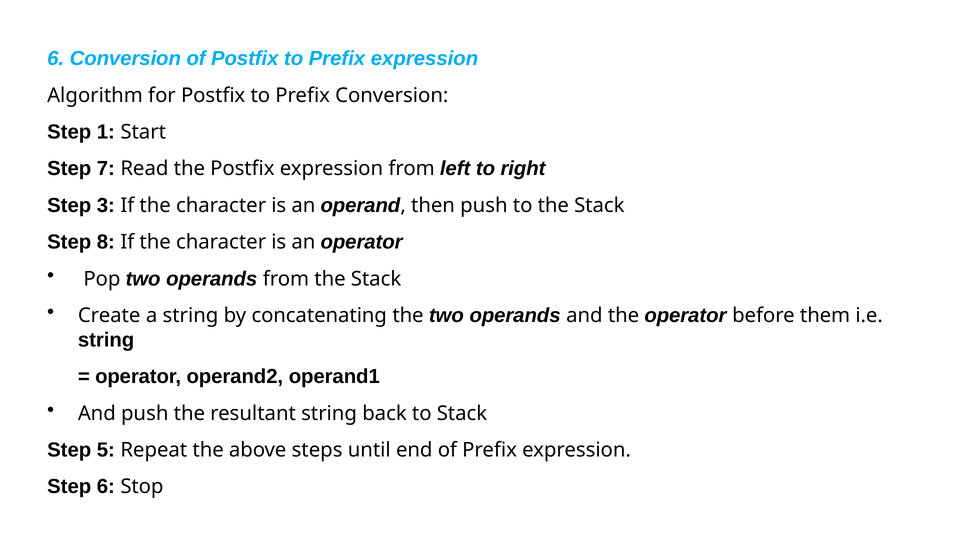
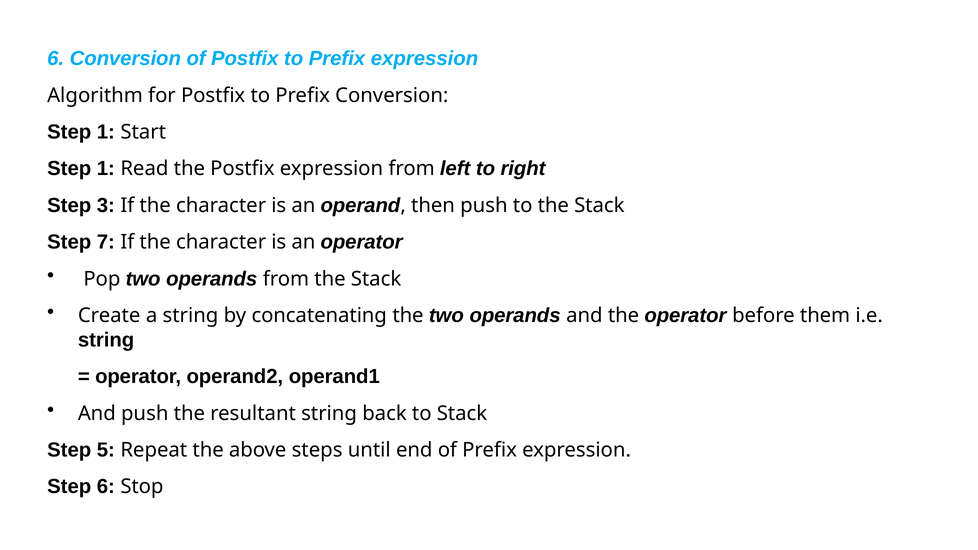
7 at (106, 169): 7 -> 1
8: 8 -> 7
